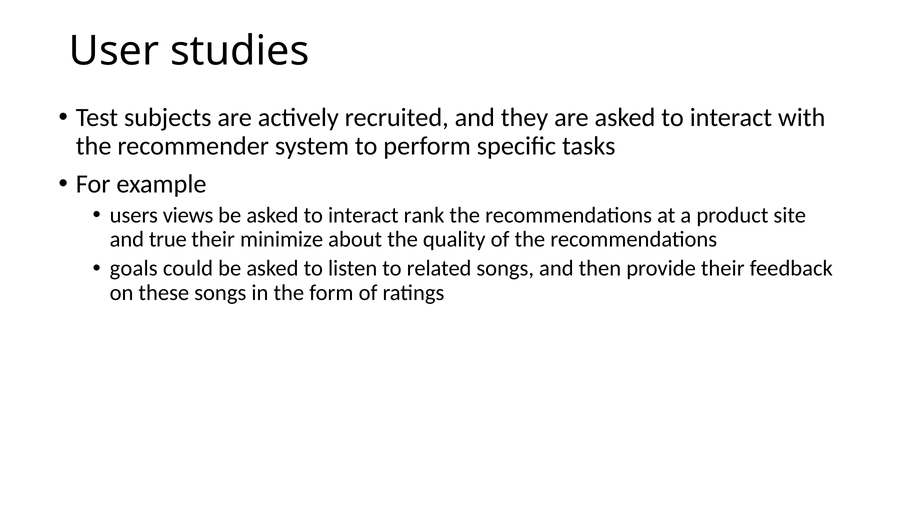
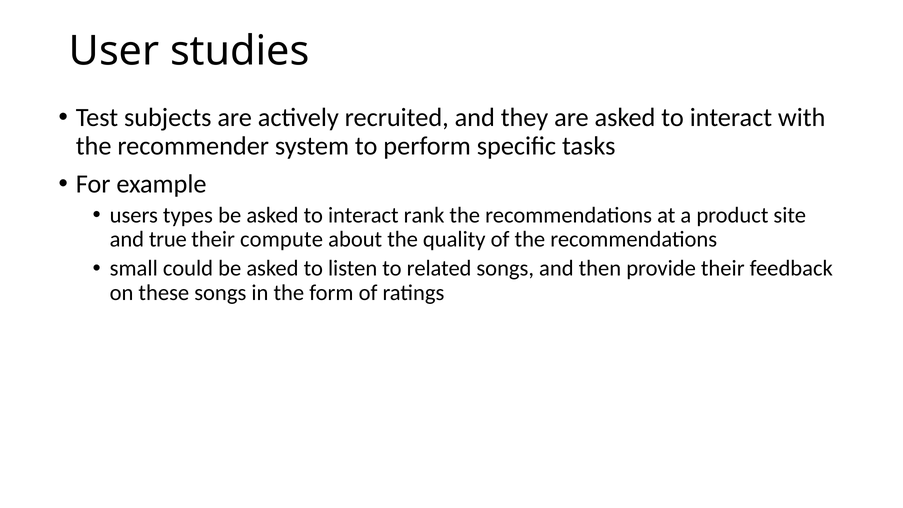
views: views -> types
minimize: minimize -> compute
goals: goals -> small
